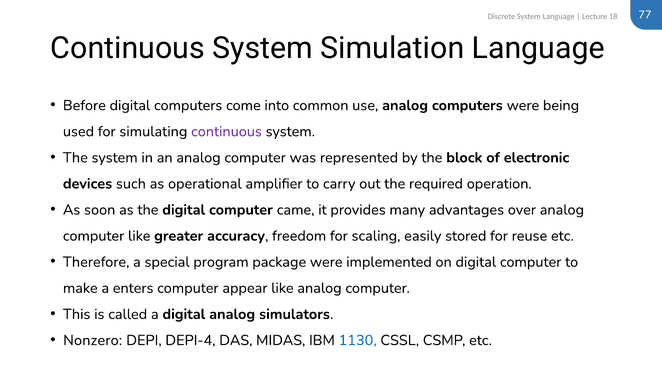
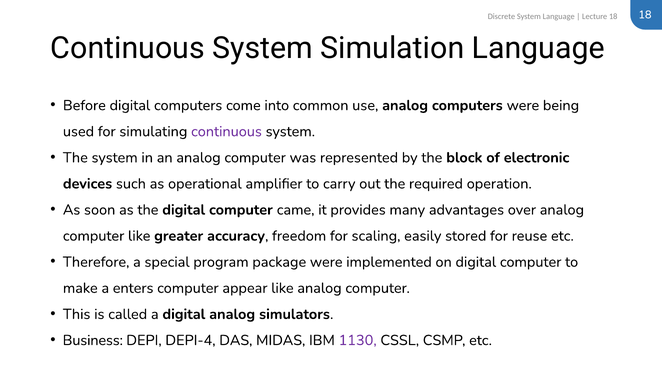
18 77: 77 -> 18
Nonzero: Nonzero -> Business
1130 colour: blue -> purple
